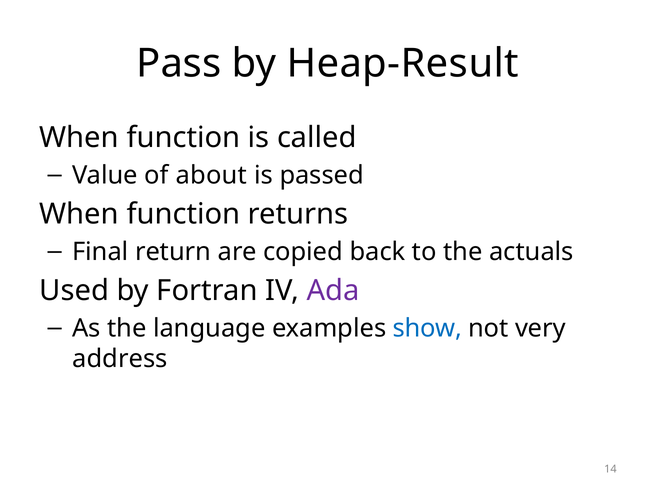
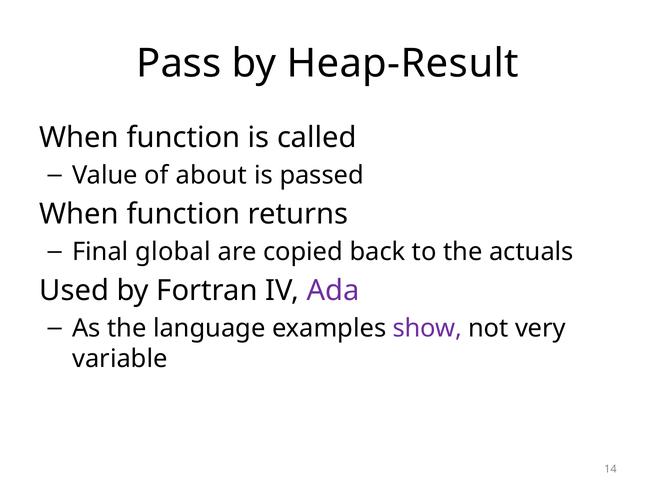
return: return -> global
show colour: blue -> purple
address: address -> variable
